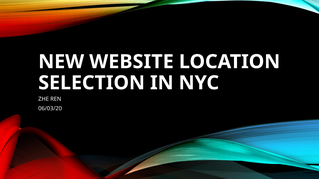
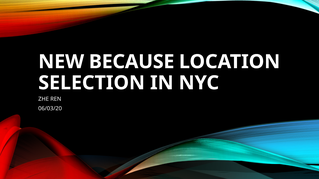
WEBSITE: WEBSITE -> BECAUSE
